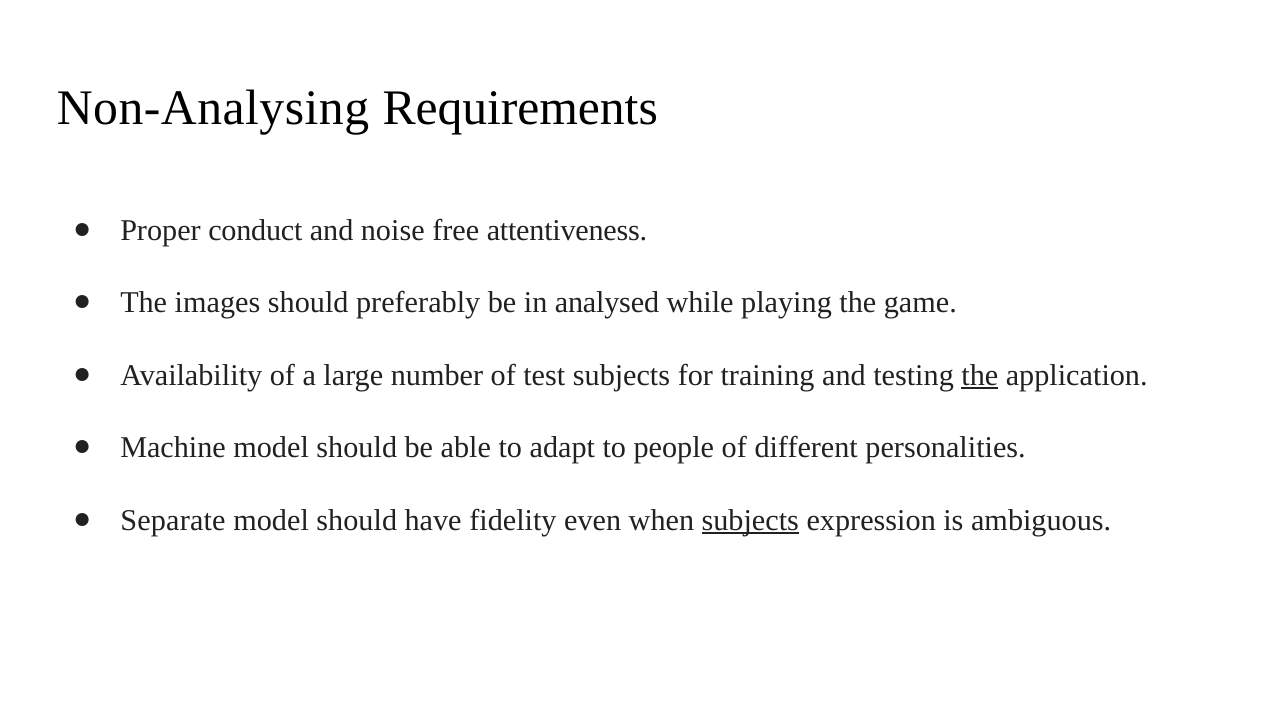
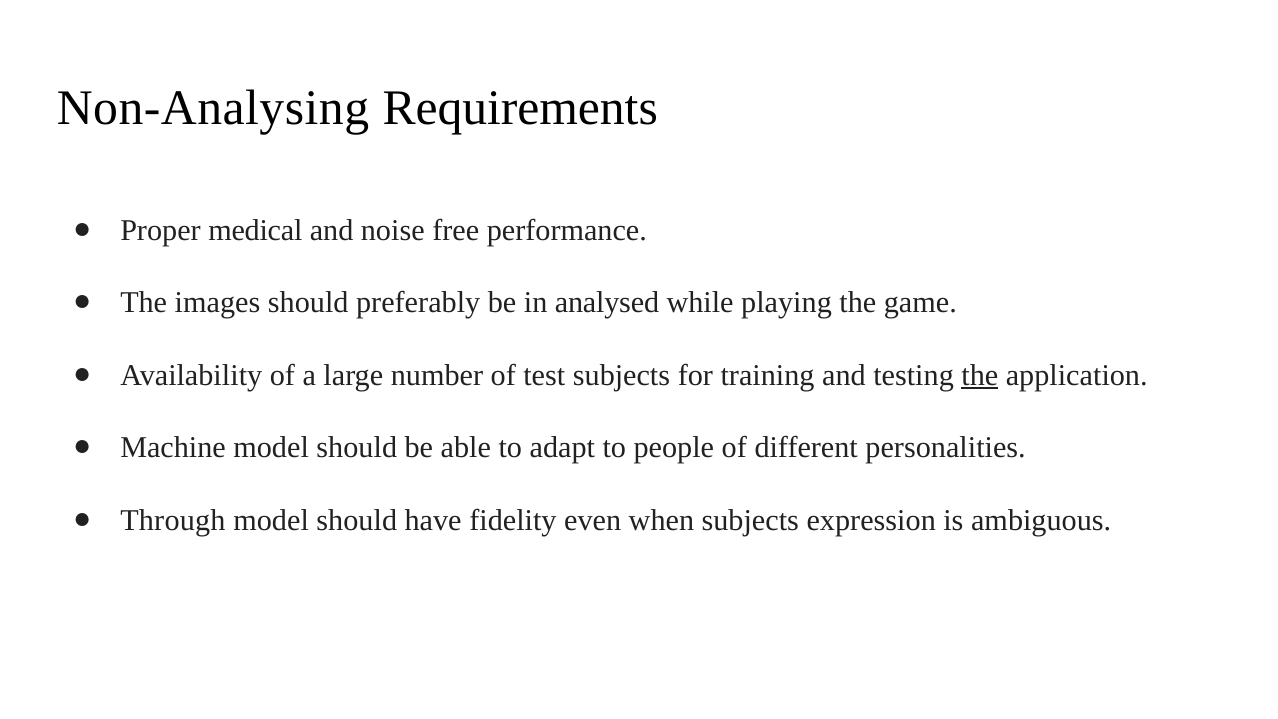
conduct: conduct -> medical
attentiveness: attentiveness -> performance
Separate: Separate -> Through
subjects at (750, 520) underline: present -> none
